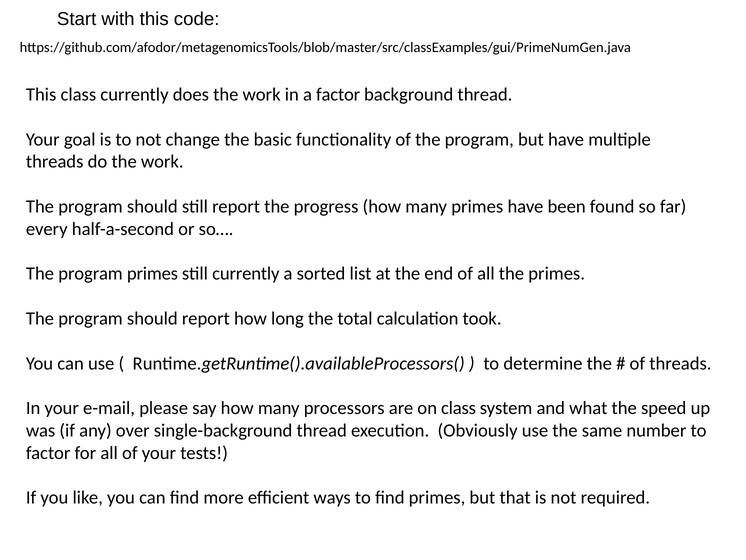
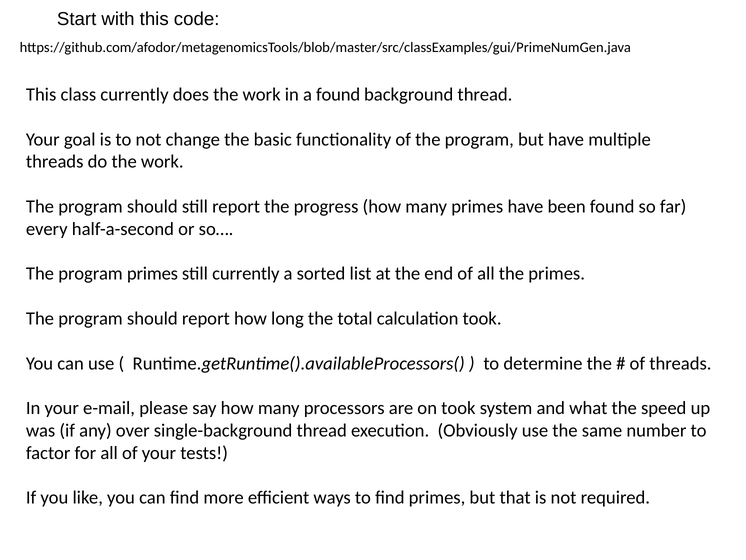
a factor: factor -> found
on class: class -> took
